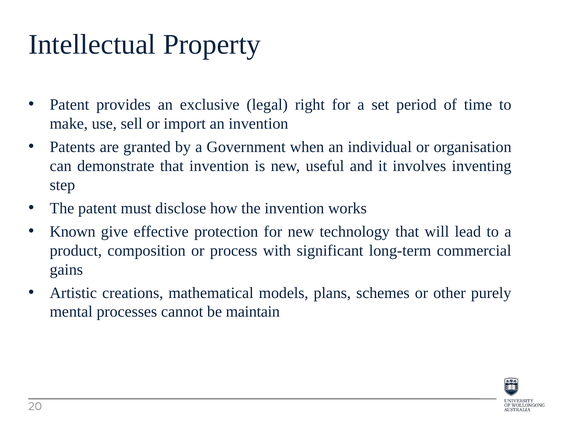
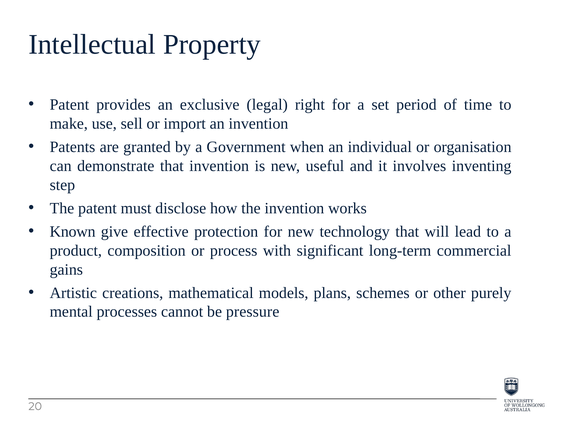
maintain: maintain -> pressure
